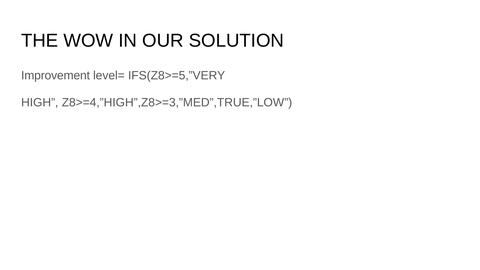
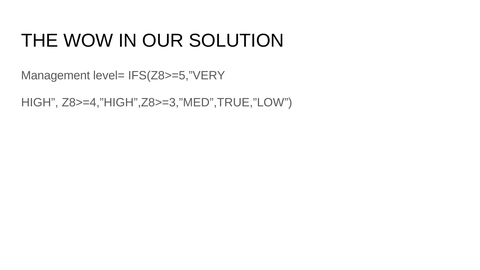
Improvement: Improvement -> Management
